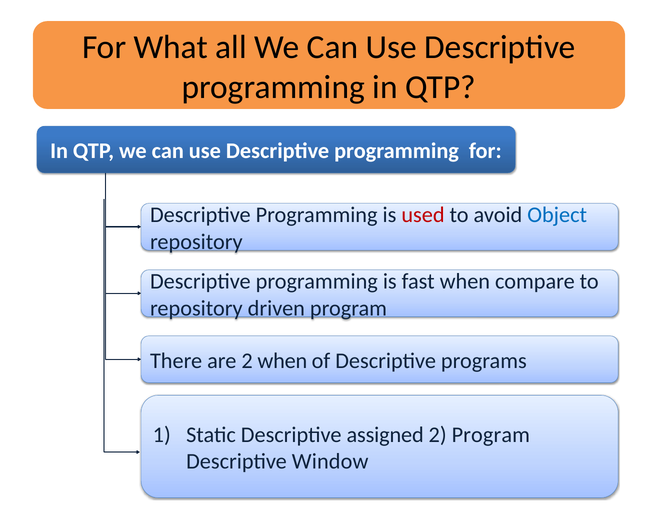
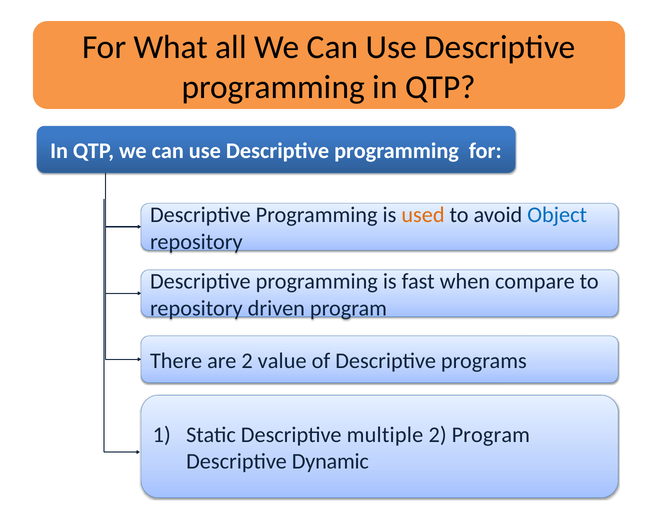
used colour: red -> orange
2 when: when -> value
assigned: assigned -> multiple
Window: Window -> Dynamic
